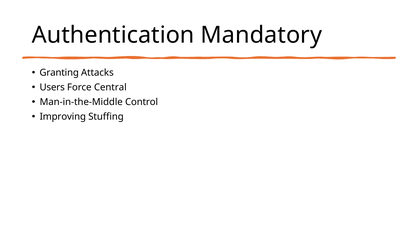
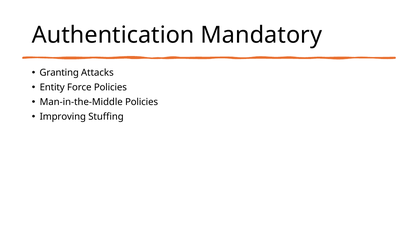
Users: Users -> Entity
Force Central: Central -> Policies
Man-in-the-Middle Control: Control -> Policies
